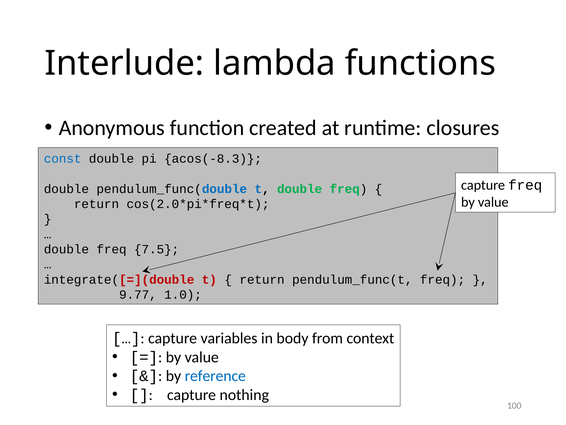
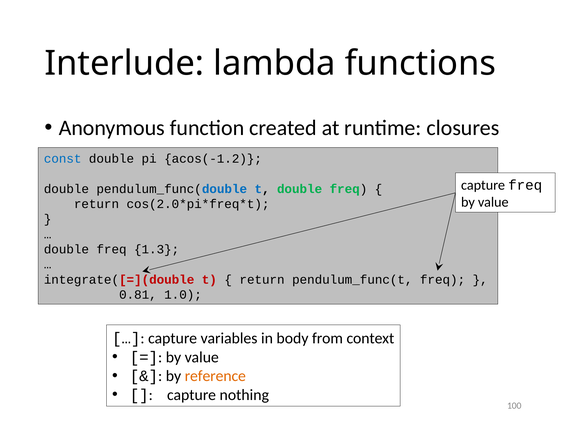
acos(-8.3: acos(-8.3 -> acos(-1.2
7.5: 7.5 -> 1.3
9.77: 9.77 -> 0.81
reference colour: blue -> orange
